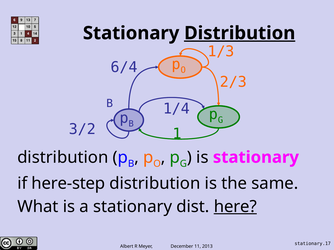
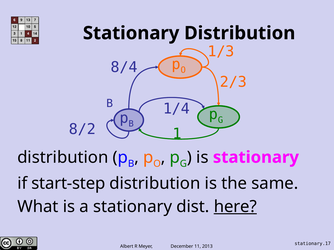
Distribution at (240, 33) underline: present -> none
6/4: 6/4 -> 8/4
3/2: 3/2 -> 8/2
here-step: here-step -> start-step
